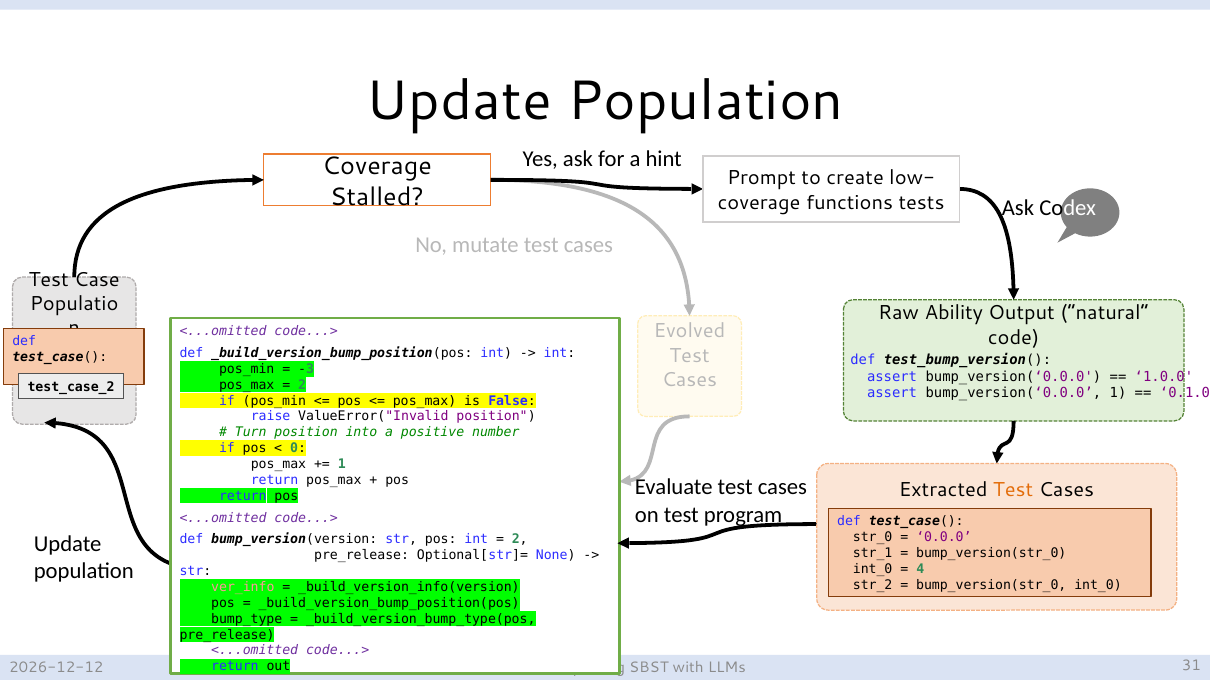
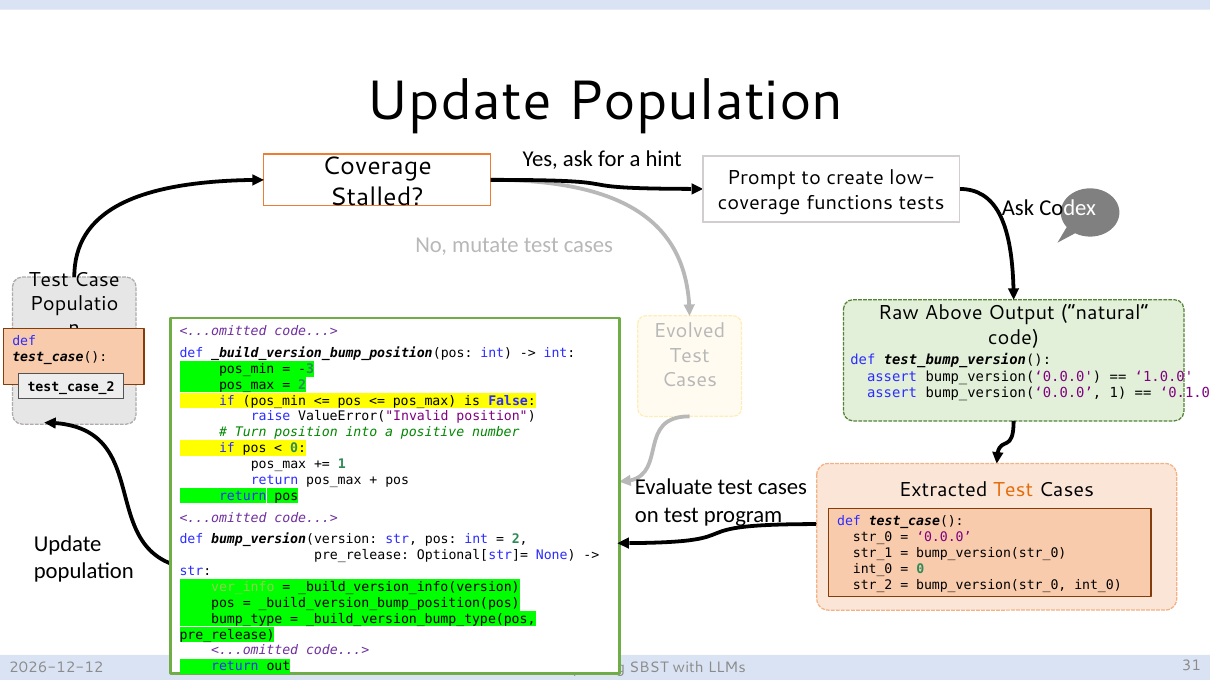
Ability: Ability -> Above
4 at (920, 570): 4 -> 0
ver_info colour: pink -> light green
